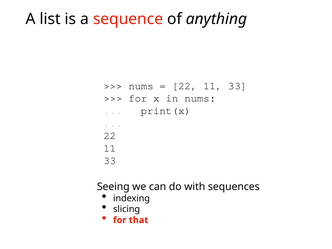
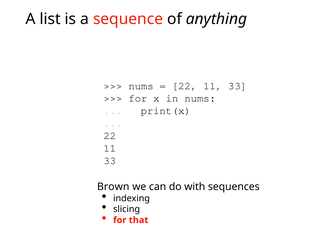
Seeing: Seeing -> Brown
